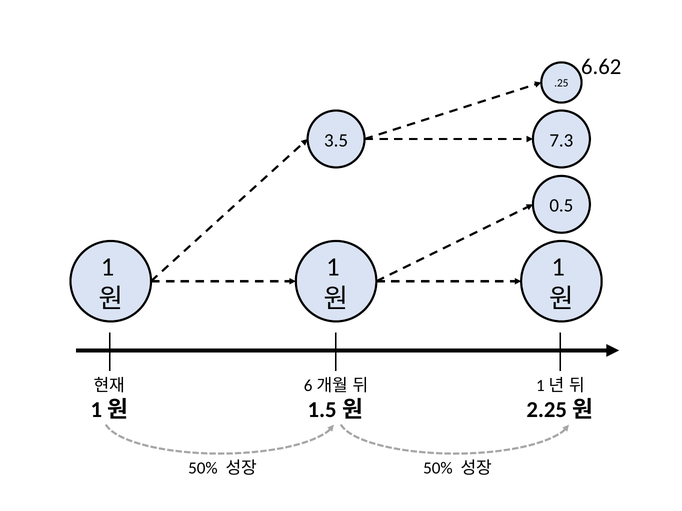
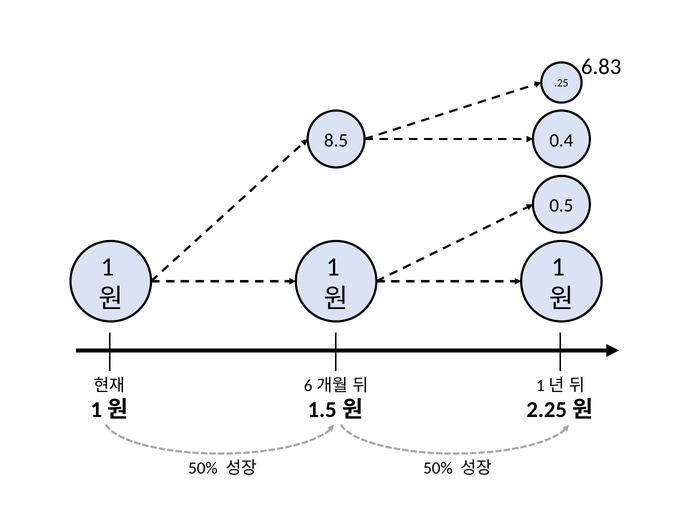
6.62: 6.62 -> 6.83
3.5: 3.5 -> 8.5
7.3: 7.3 -> 0.4
